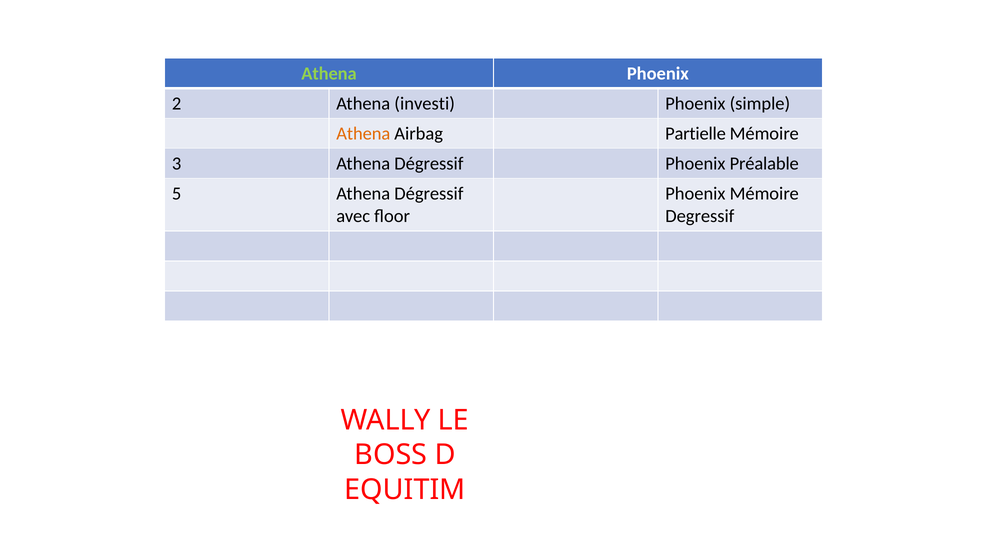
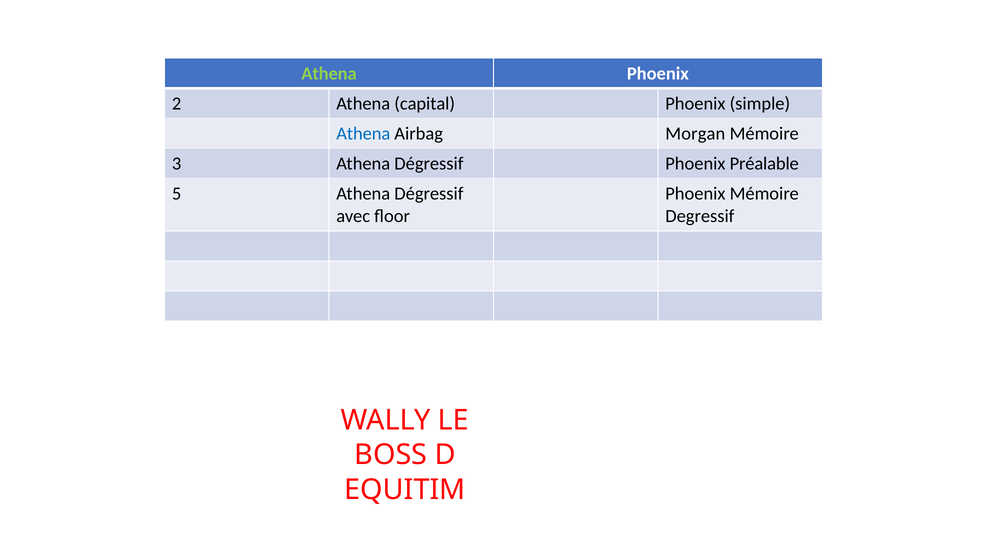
investi: investi -> capital
Athena at (363, 134) colour: orange -> blue
Partielle: Partielle -> Morgan
